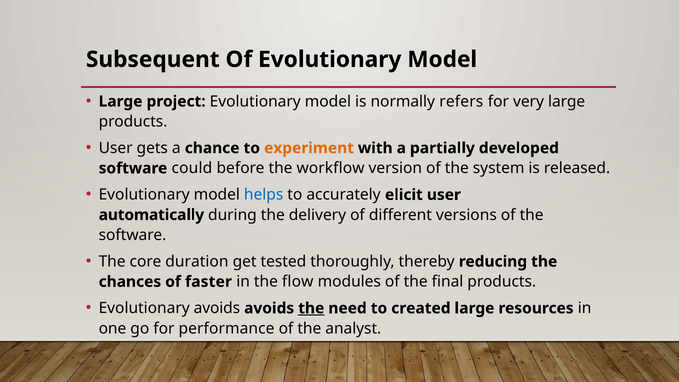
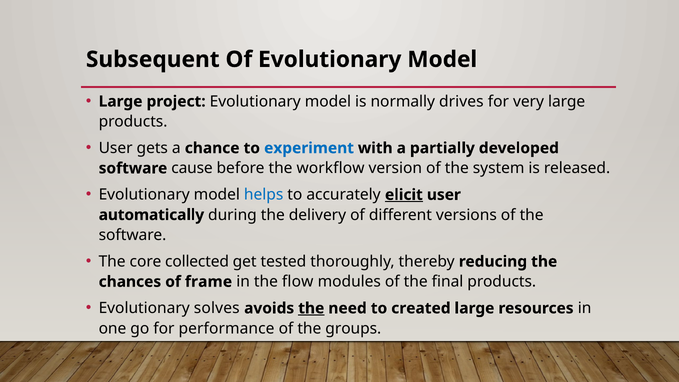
refers: refers -> drives
experiment colour: orange -> blue
could: could -> cause
elicit underline: none -> present
duration: duration -> collected
faster: faster -> frame
Evolutionary avoids: avoids -> solves
analyst: analyst -> groups
